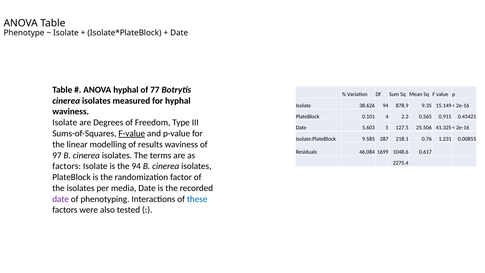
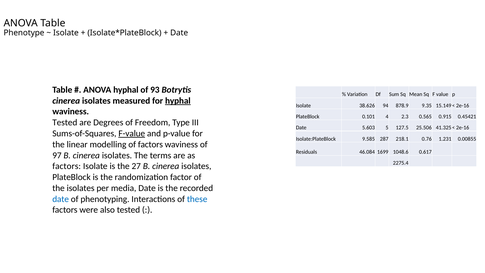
77: 77 -> 93
hyphal at (178, 101) underline: none -> present
Isolate at (65, 122): Isolate -> Tested
of results: results -> factors
the 94: 94 -> 27
date at (61, 199) colour: purple -> blue
